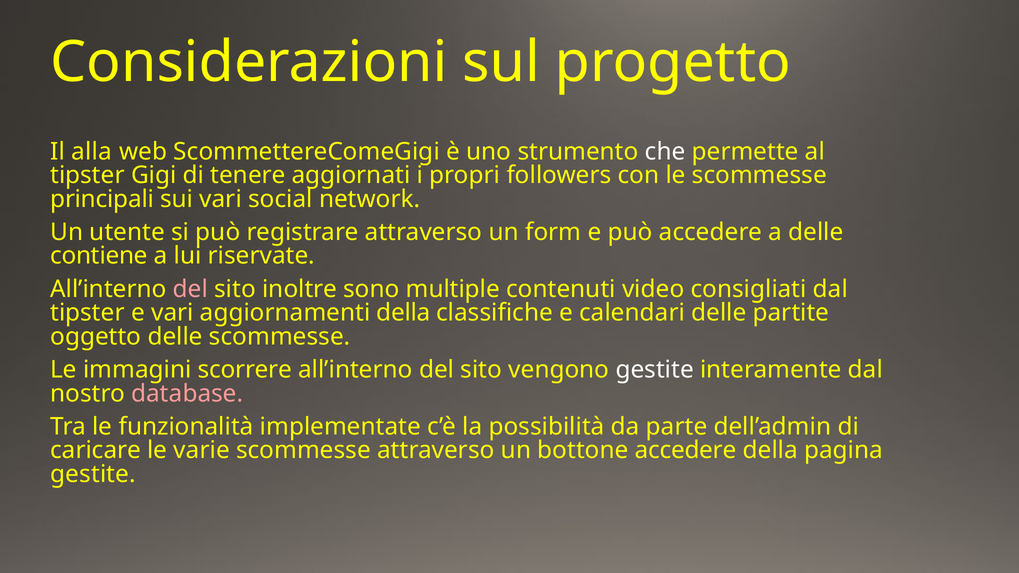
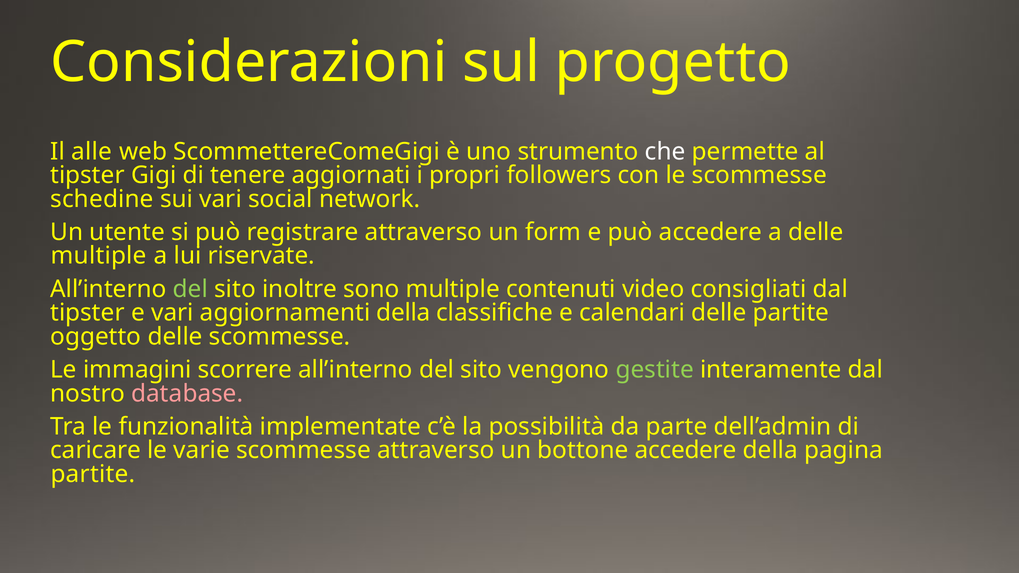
alla: alla -> alle
principali: principali -> schedine
contiene at (99, 256): contiene -> multiple
del at (190, 289) colour: pink -> light green
gestite at (655, 370) colour: white -> light green
gestite at (93, 474): gestite -> partite
